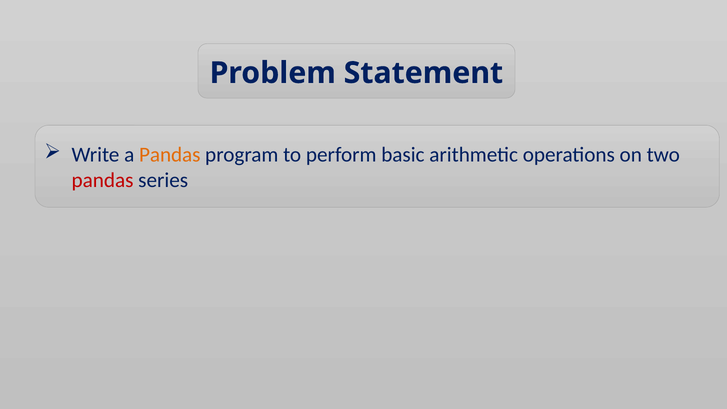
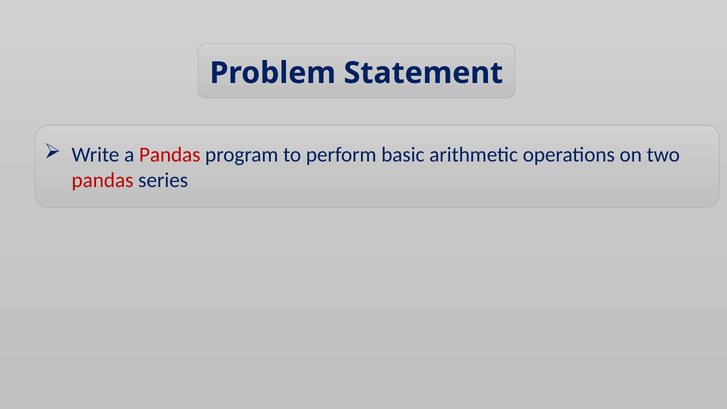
Pandas at (170, 155) colour: orange -> red
